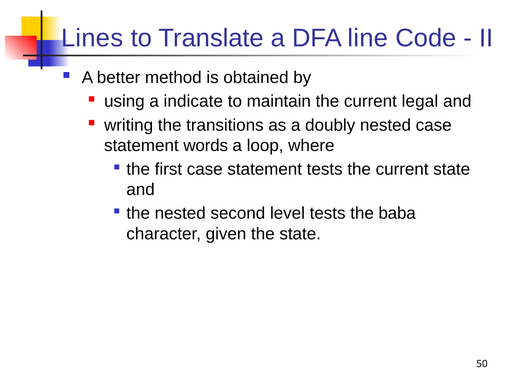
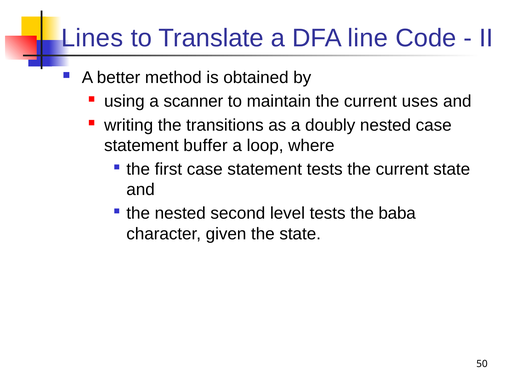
indicate: indicate -> scanner
legal: legal -> uses
words: words -> buffer
